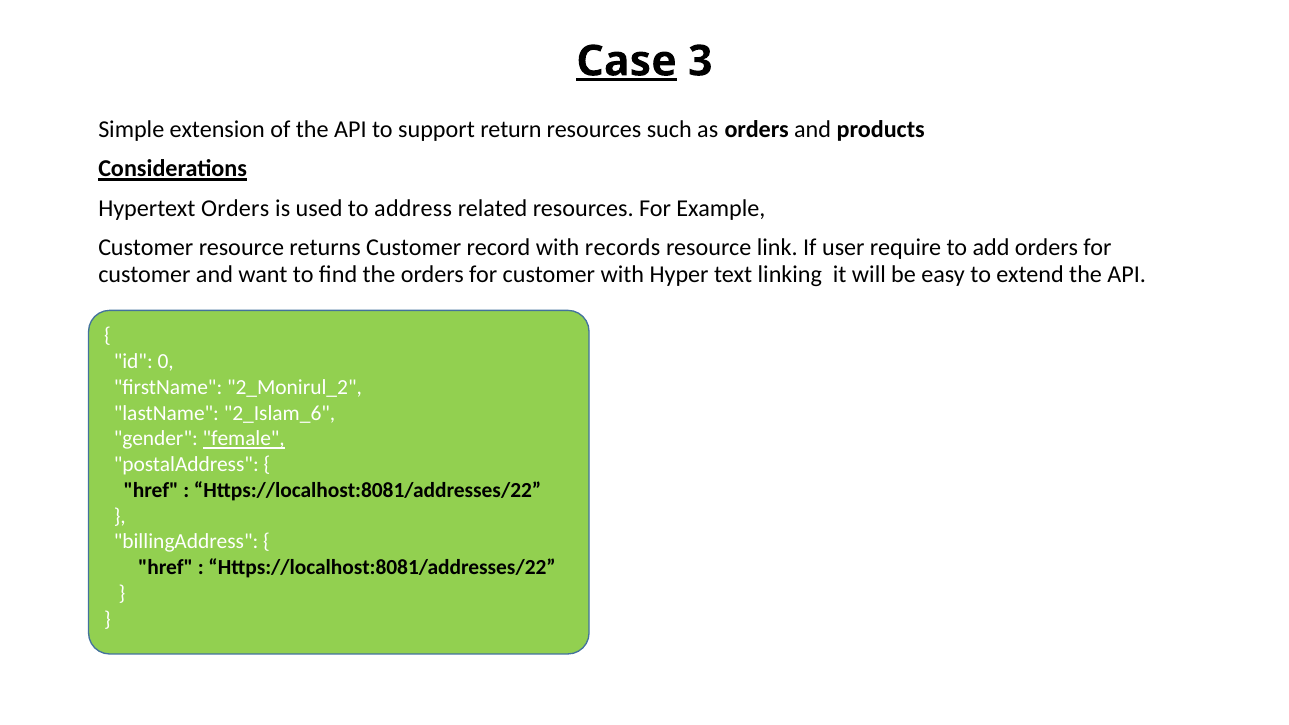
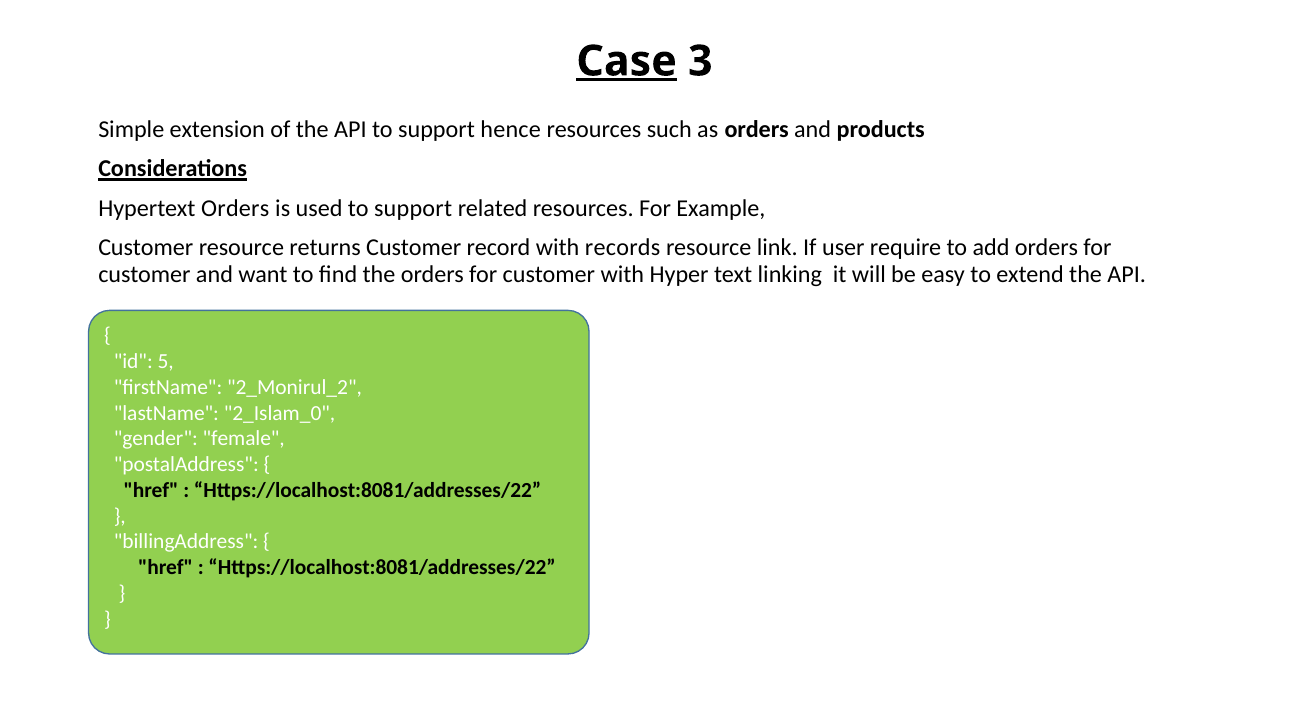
return: return -> hence
used to address: address -> support
0: 0 -> 5
2_Islam_6: 2_Islam_6 -> 2_Islam_0
female underline: present -> none
